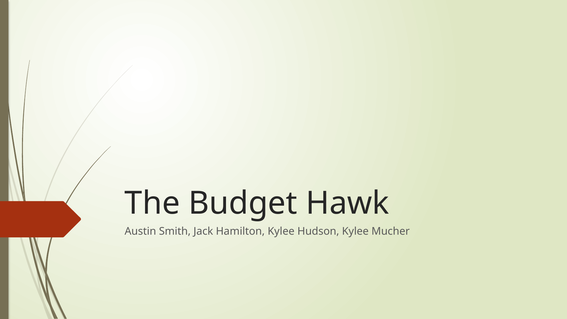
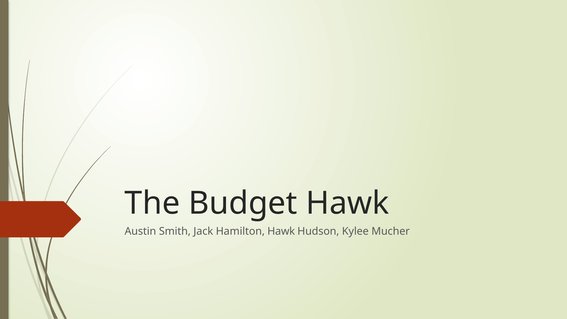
Hamilton Kylee: Kylee -> Hawk
